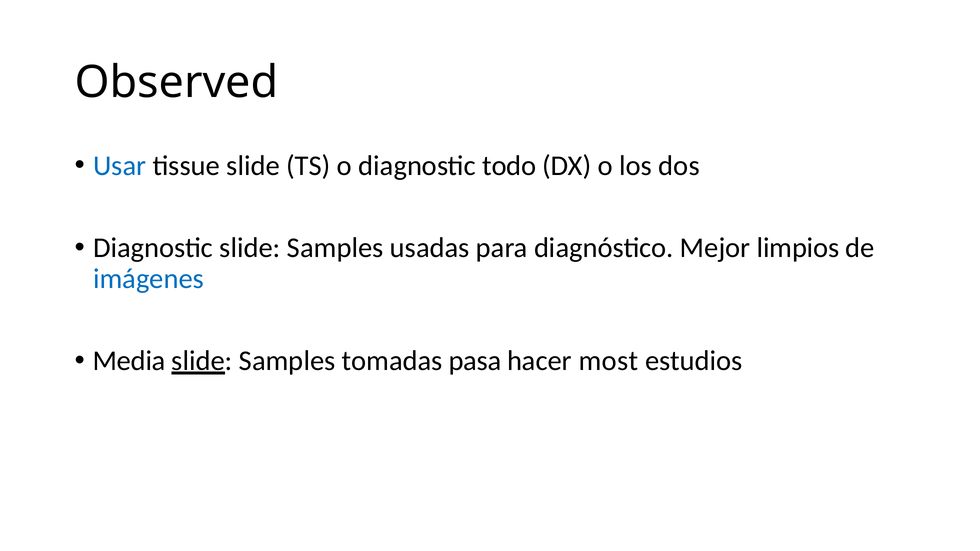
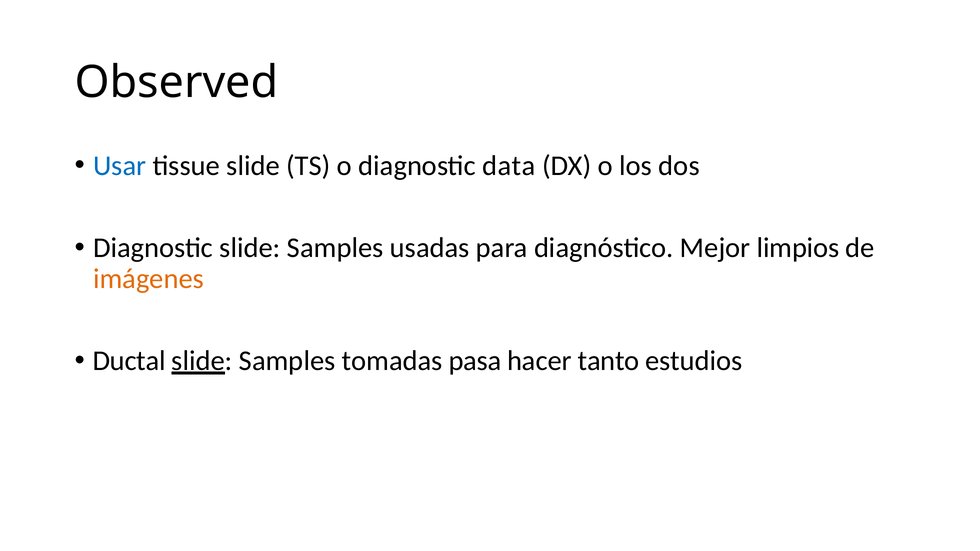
todo: todo -> data
imágenes colour: blue -> orange
Media: Media -> Ductal
most: most -> tanto
